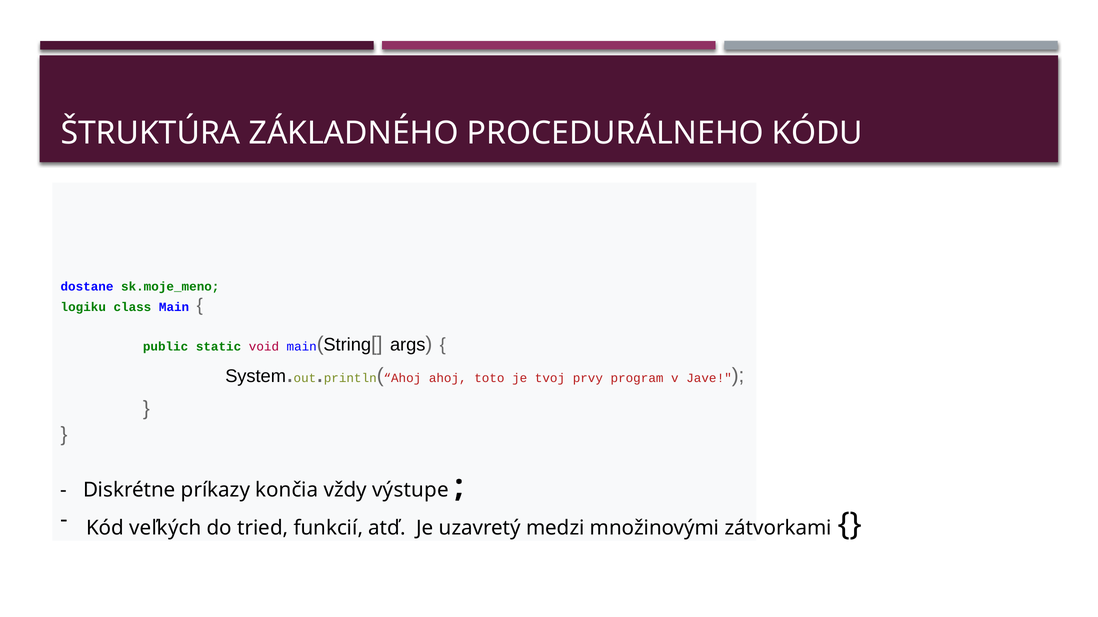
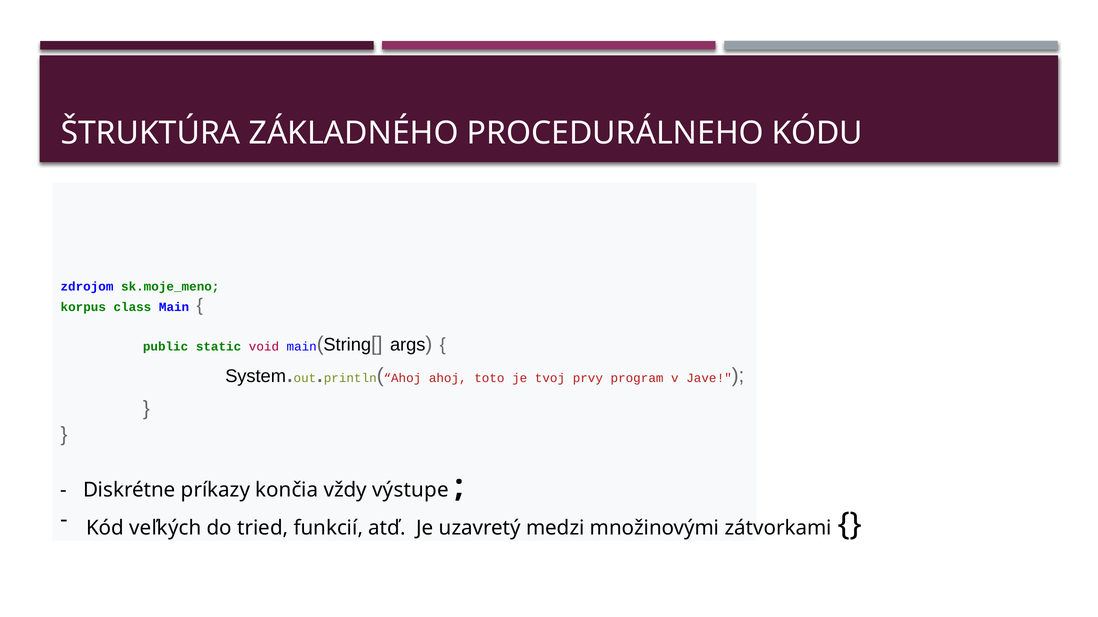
dostane: dostane -> zdrojom
logiku: logiku -> korpus
